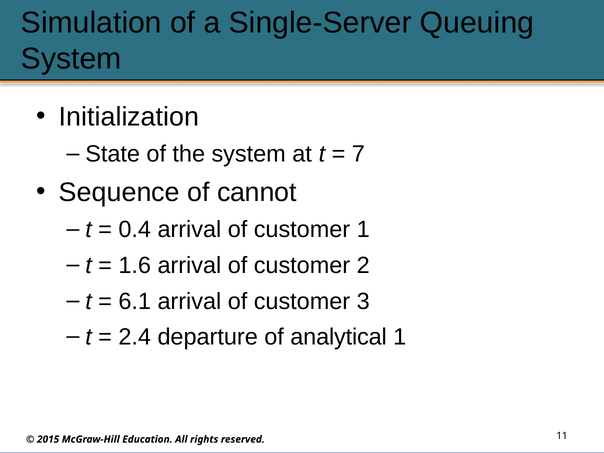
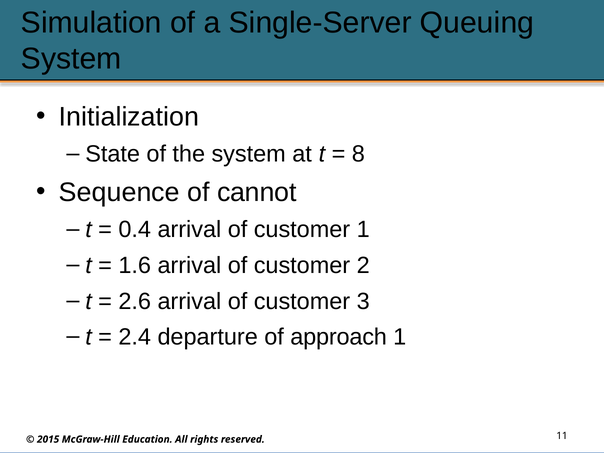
7: 7 -> 8
6.1: 6.1 -> 2.6
analytical: analytical -> approach
